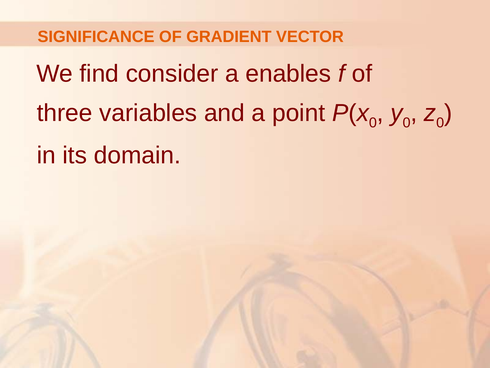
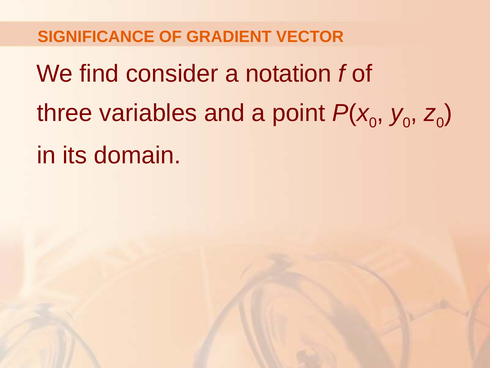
enables: enables -> notation
